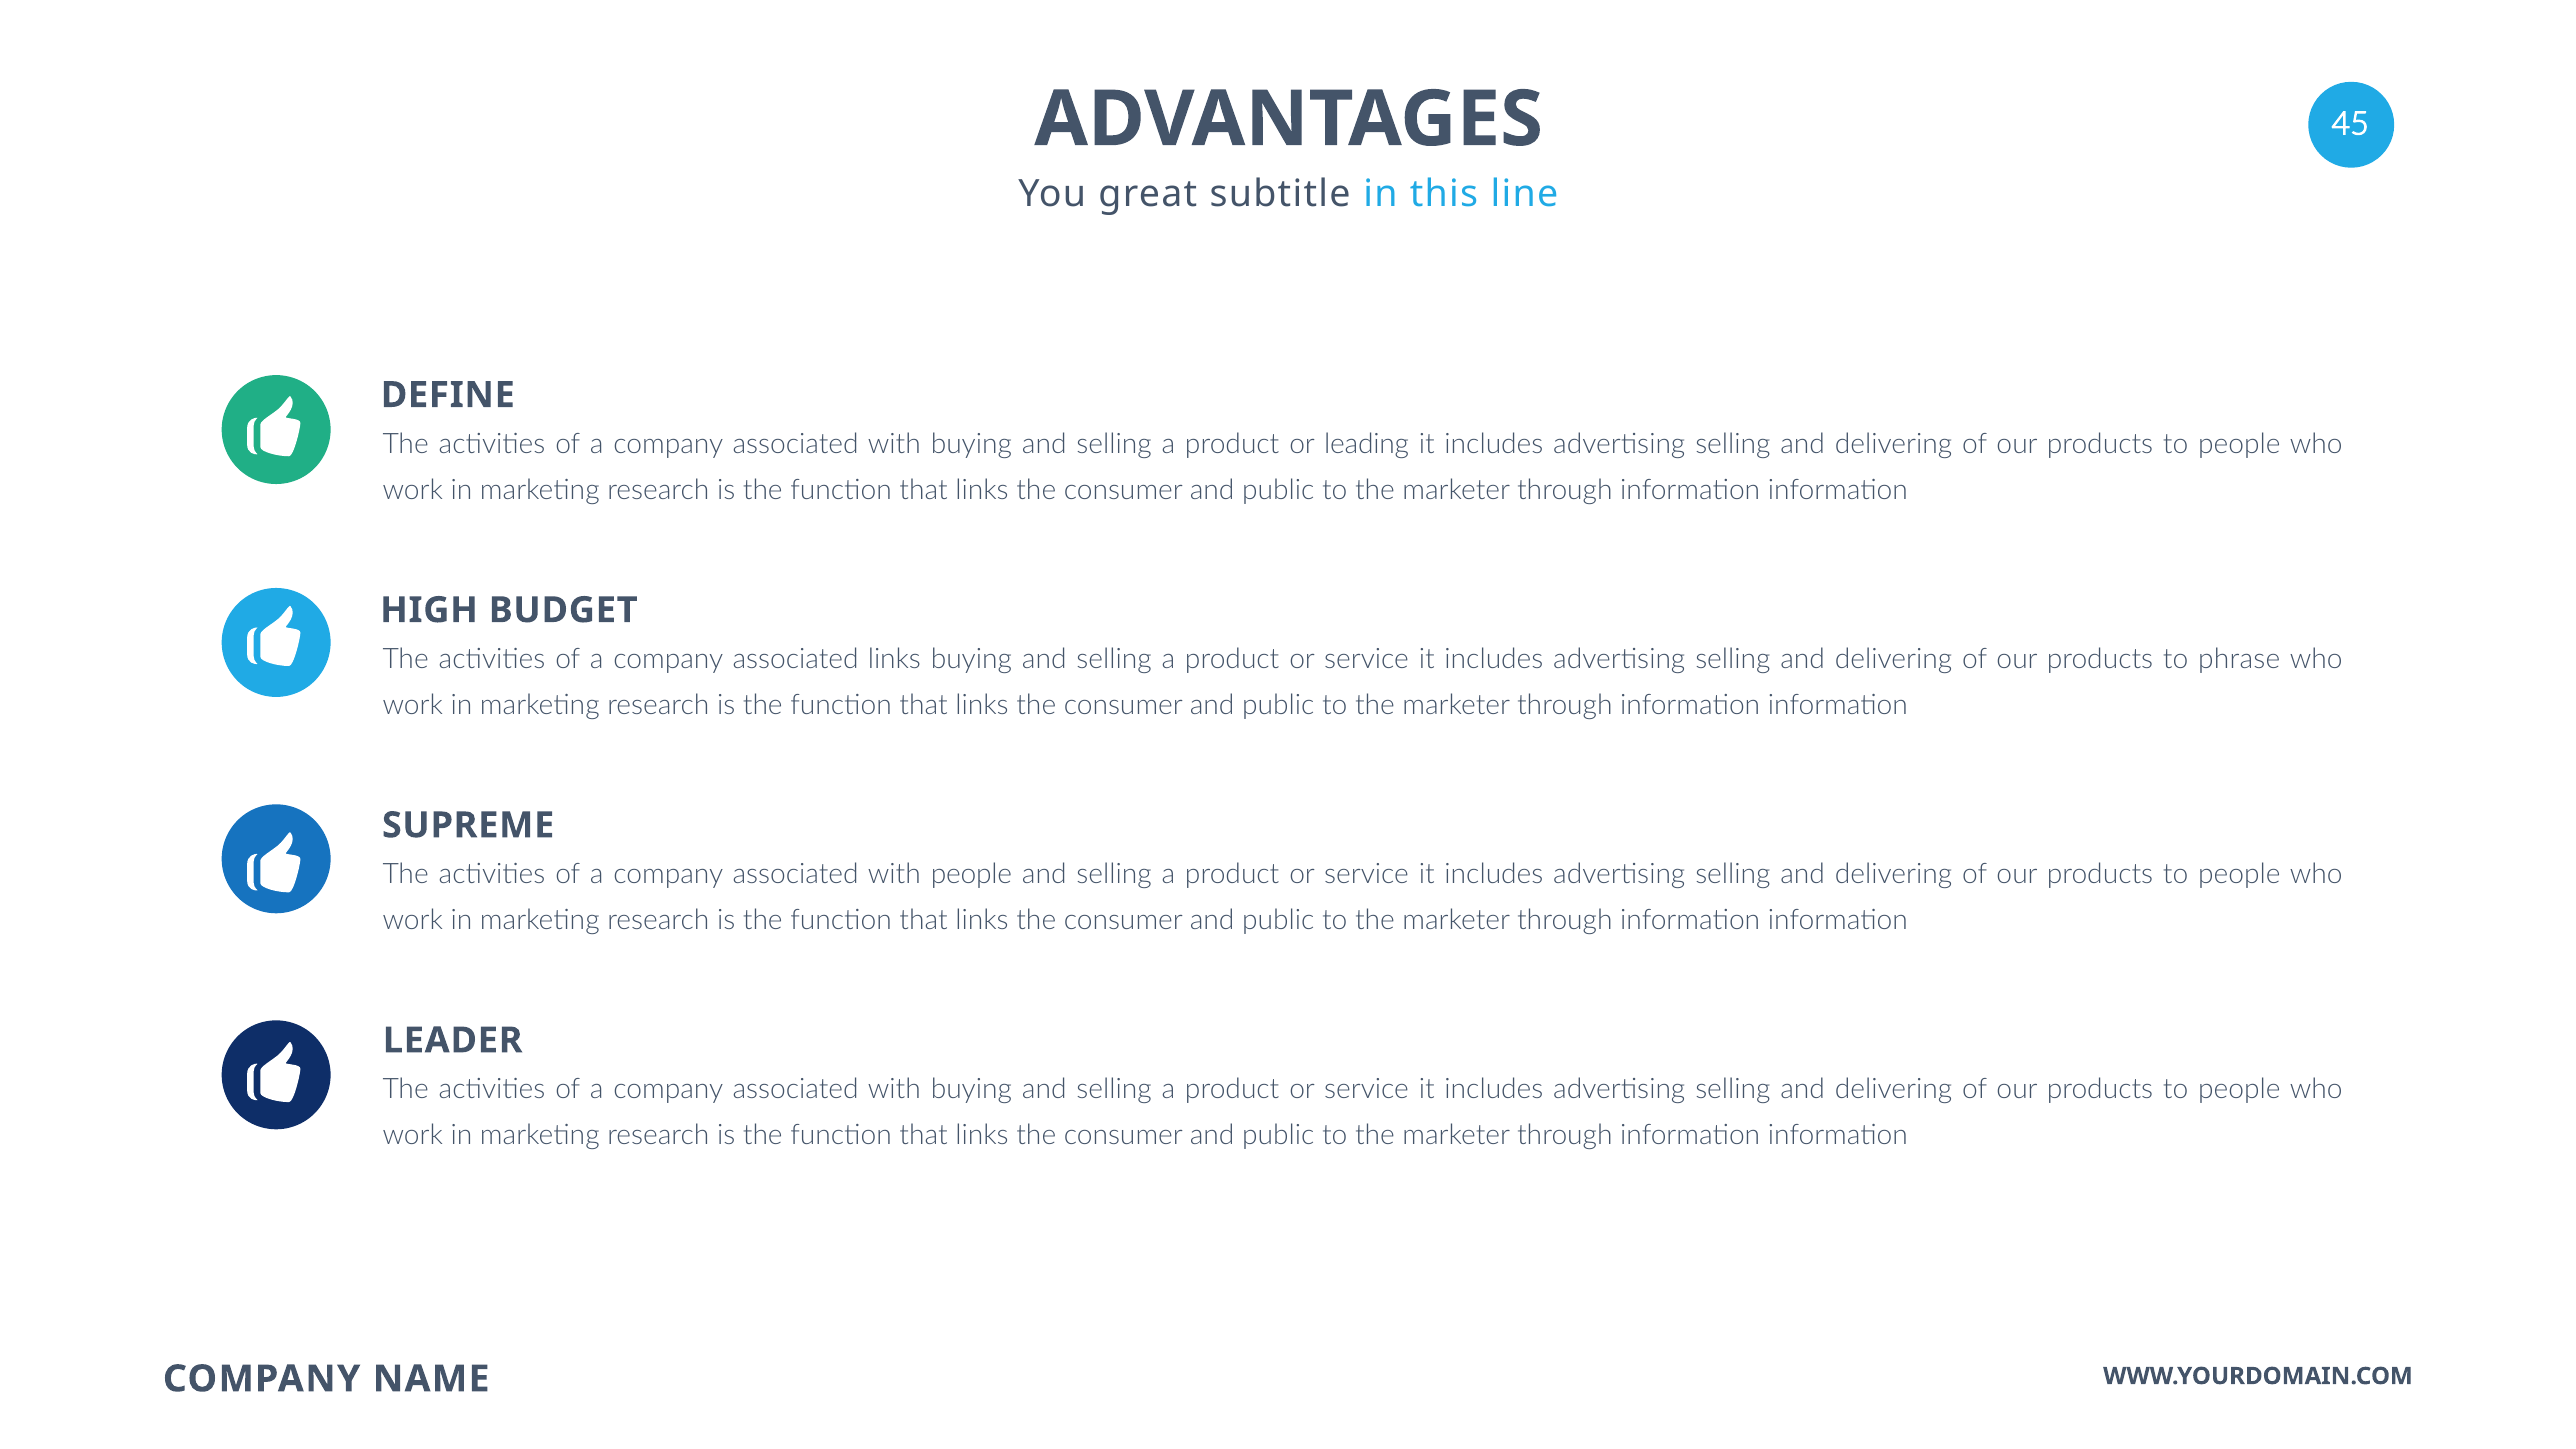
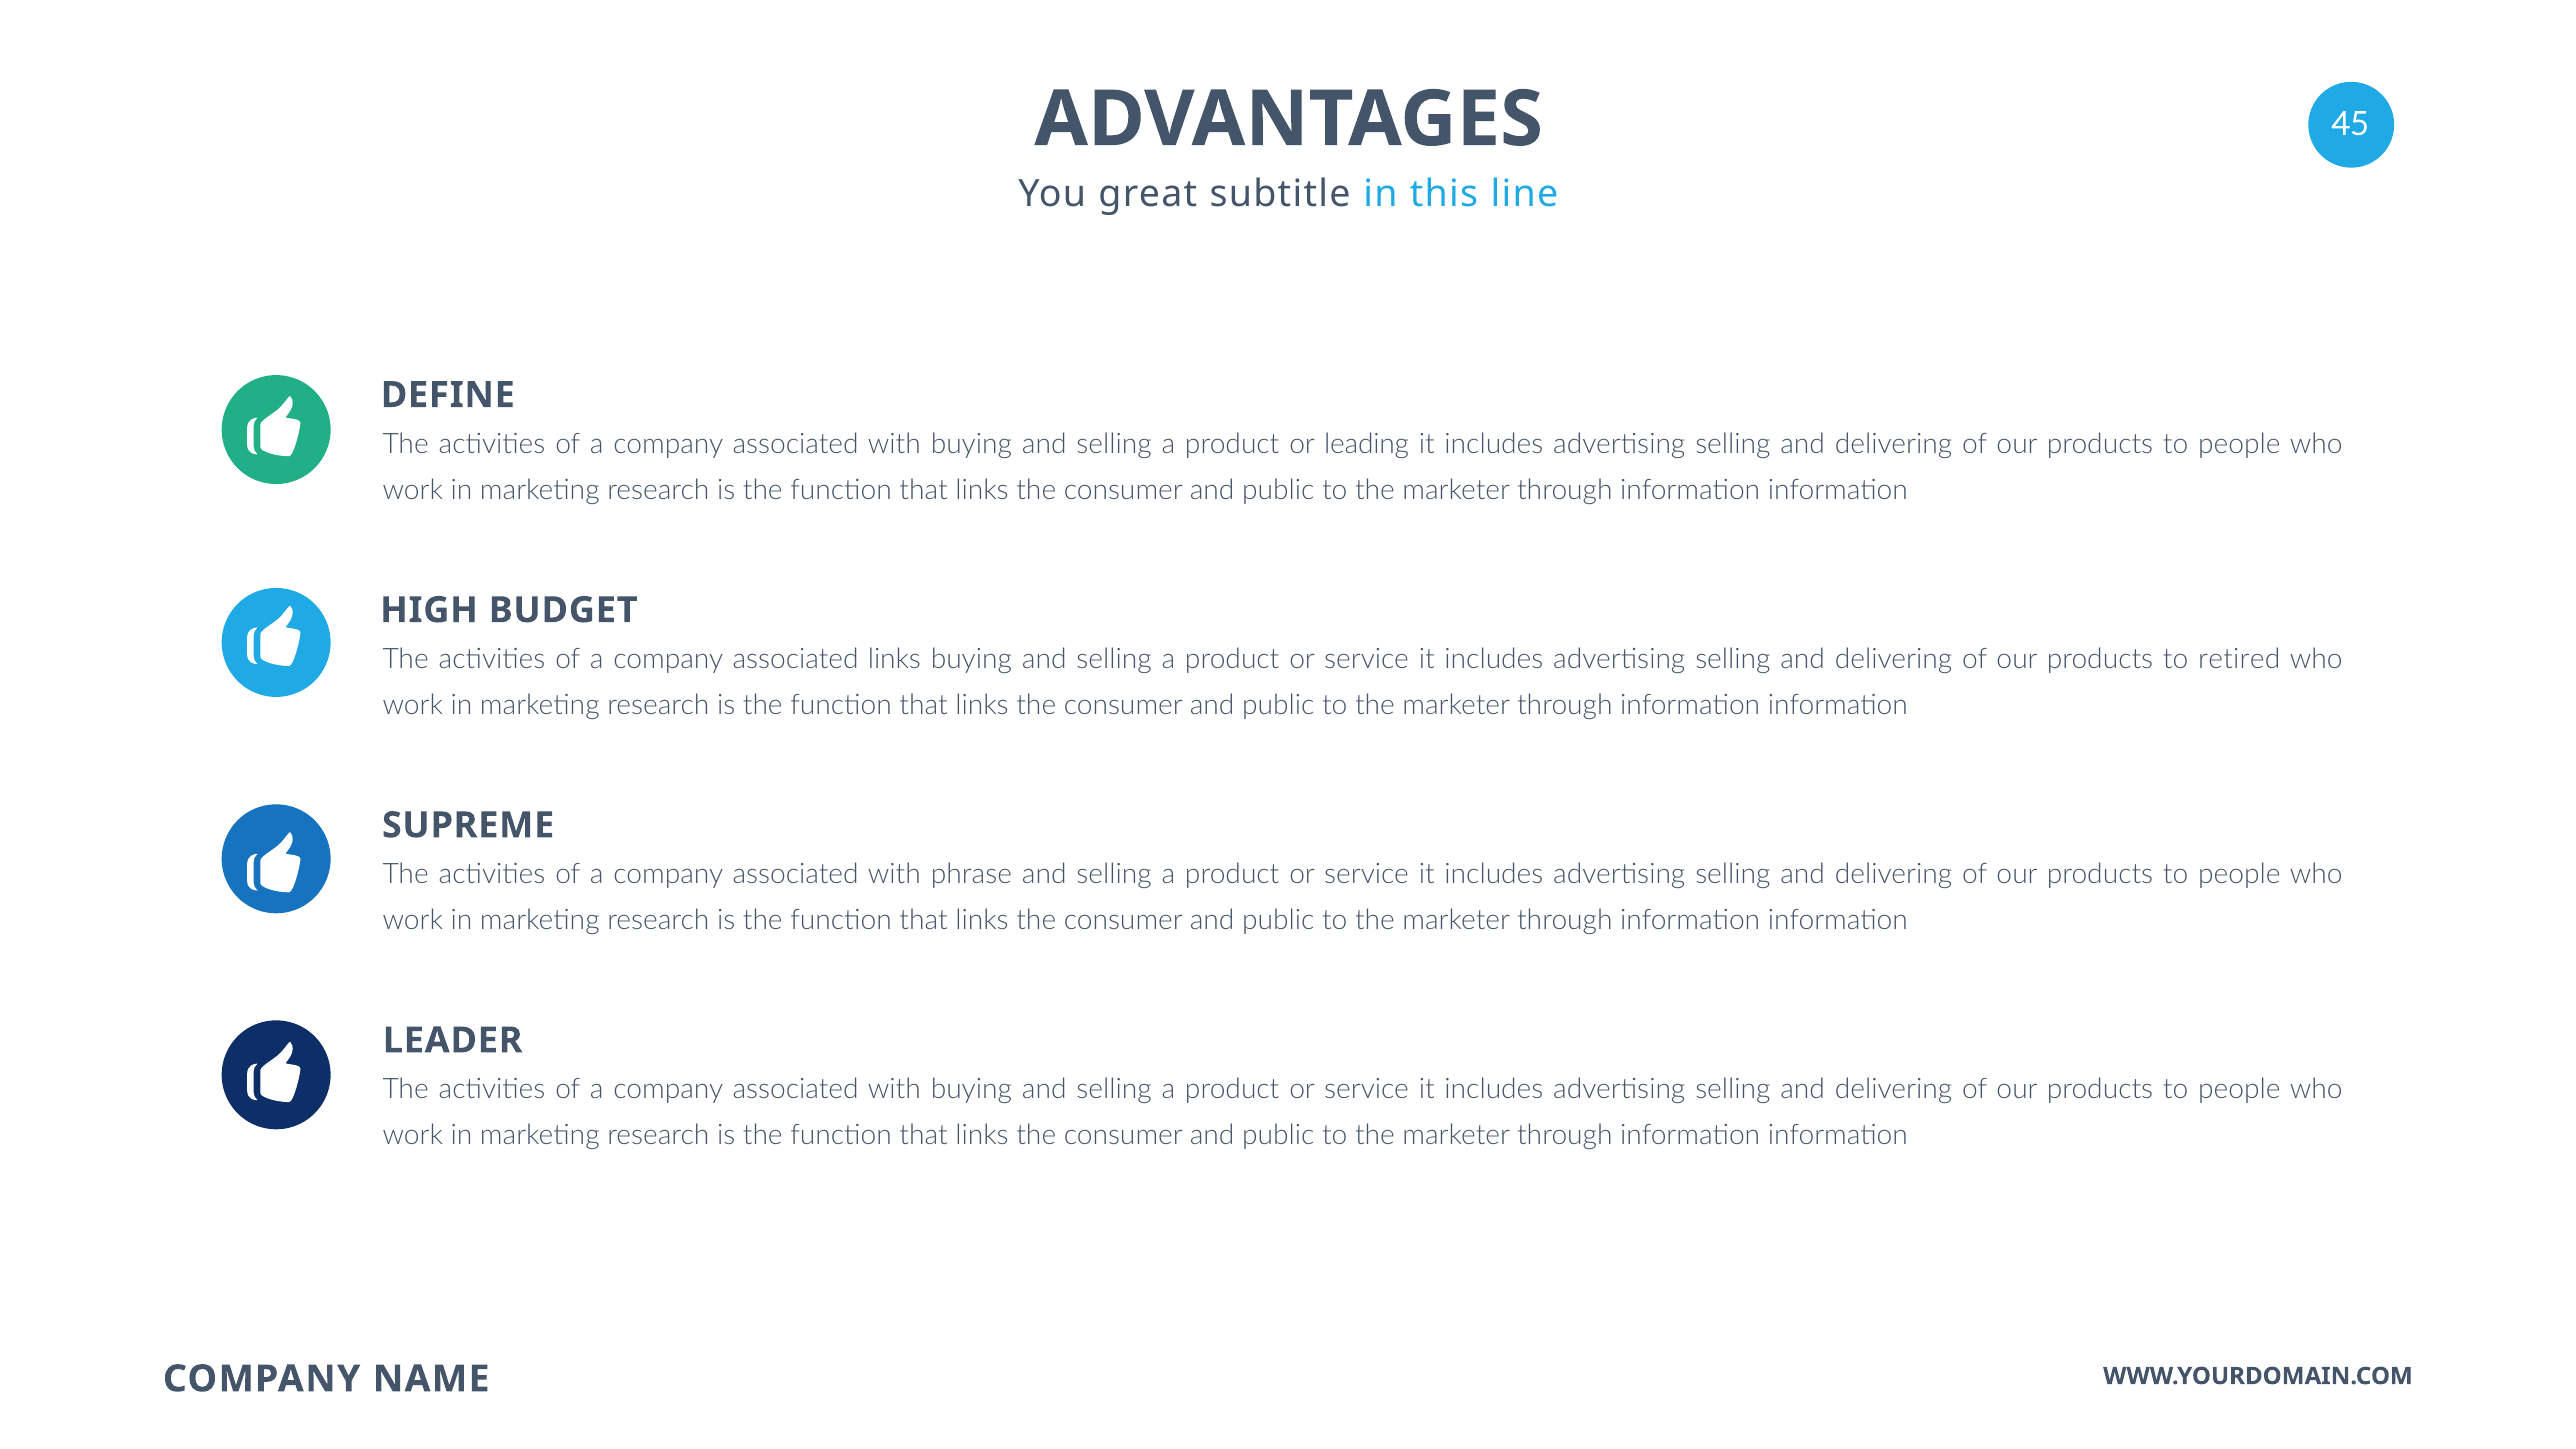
phrase: phrase -> retired
with people: people -> phrase
